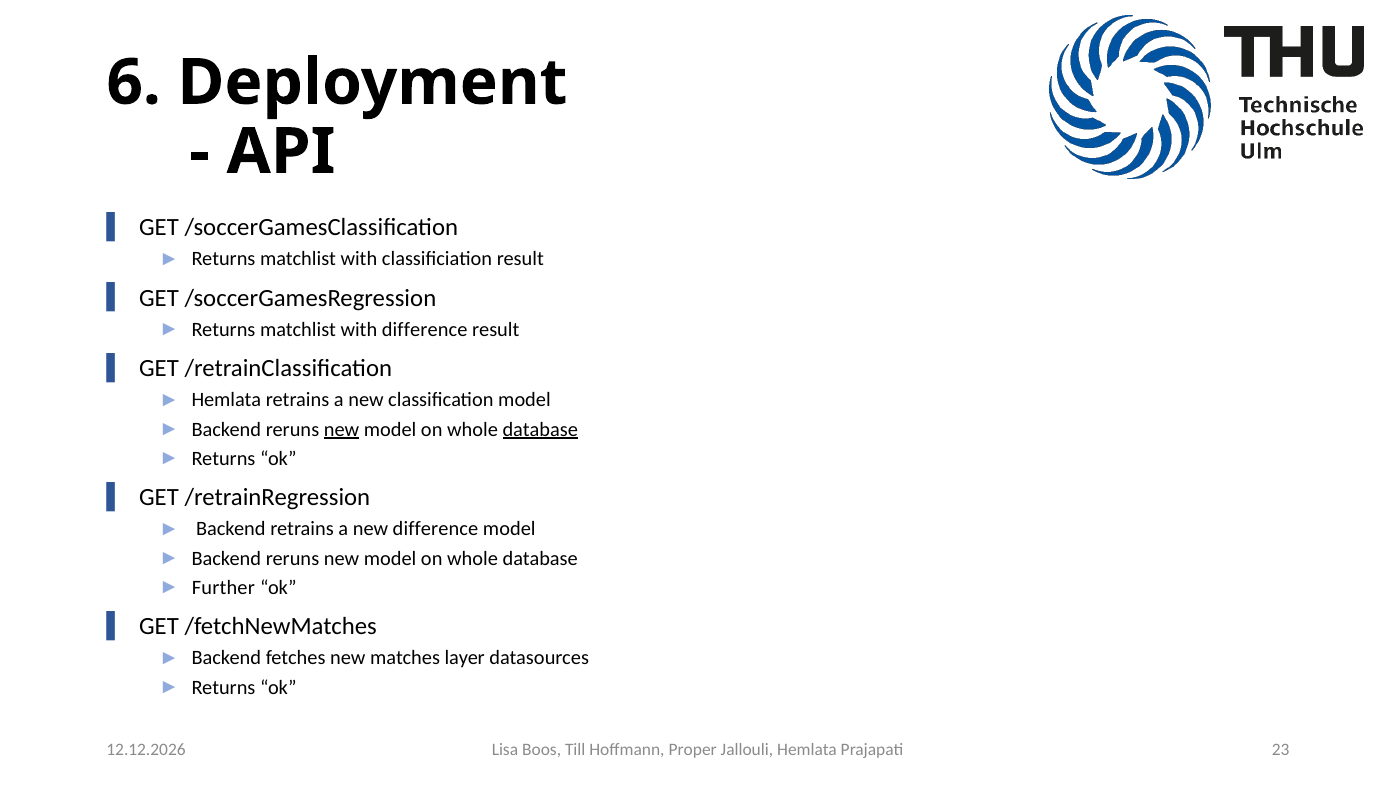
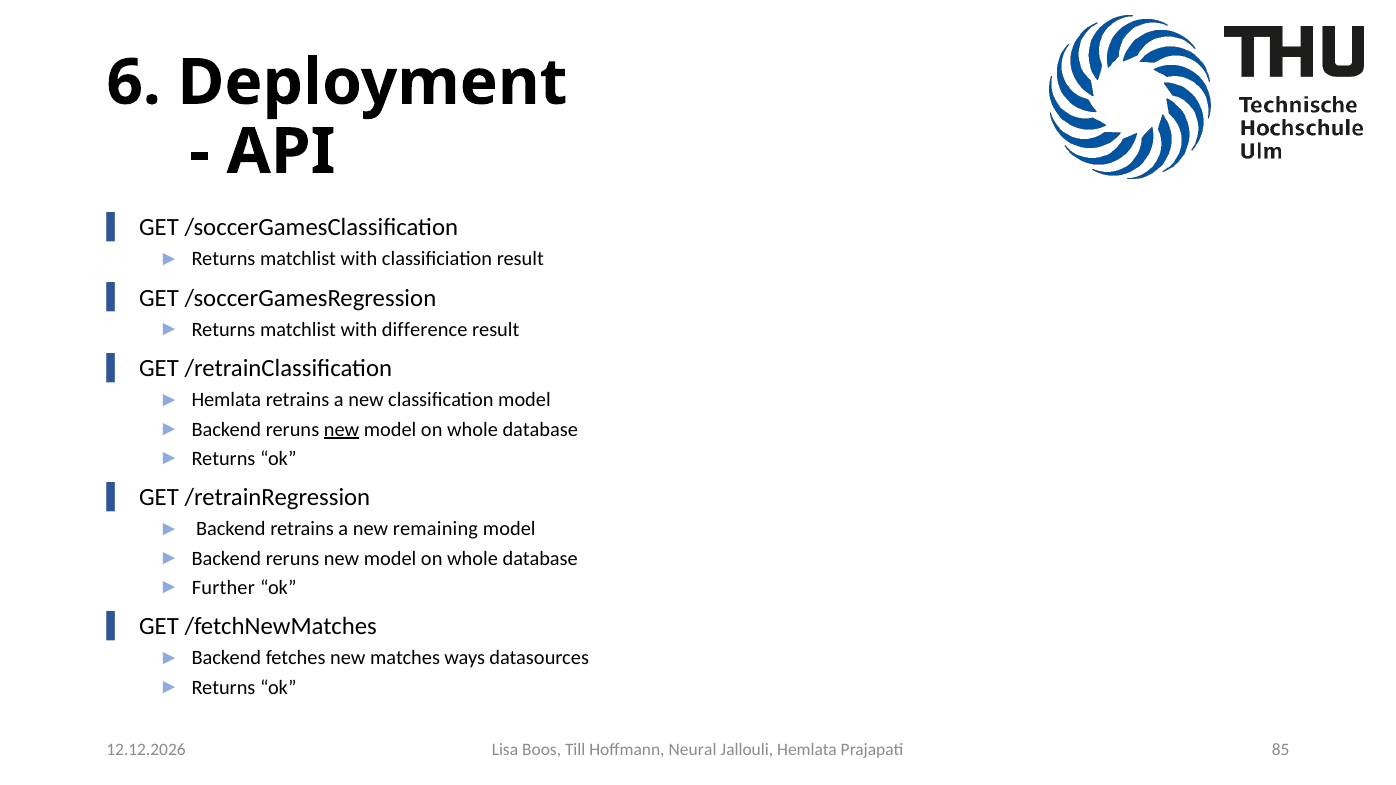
database at (540, 429) underline: present -> none
new difference: difference -> remaining
layer: layer -> ways
Proper: Proper -> Neural
23: 23 -> 85
